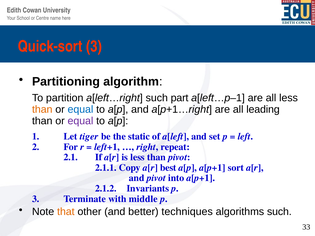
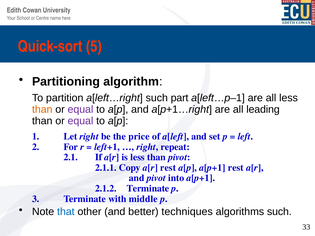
Quick-sort 3: 3 -> 5
equal at (80, 110) colour: blue -> purple
Let tiger: tiger -> right
static: static -> price
a[r best: best -> rest
a[p+1 sort: sort -> rest
2.1.2 Invariants: Invariants -> Terminate
that colour: orange -> blue
